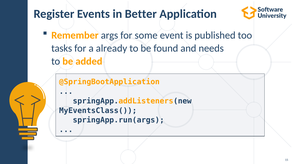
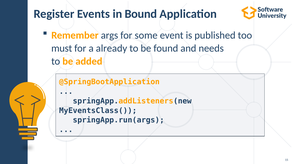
Better: Better -> Bound
tasks: tasks -> must
